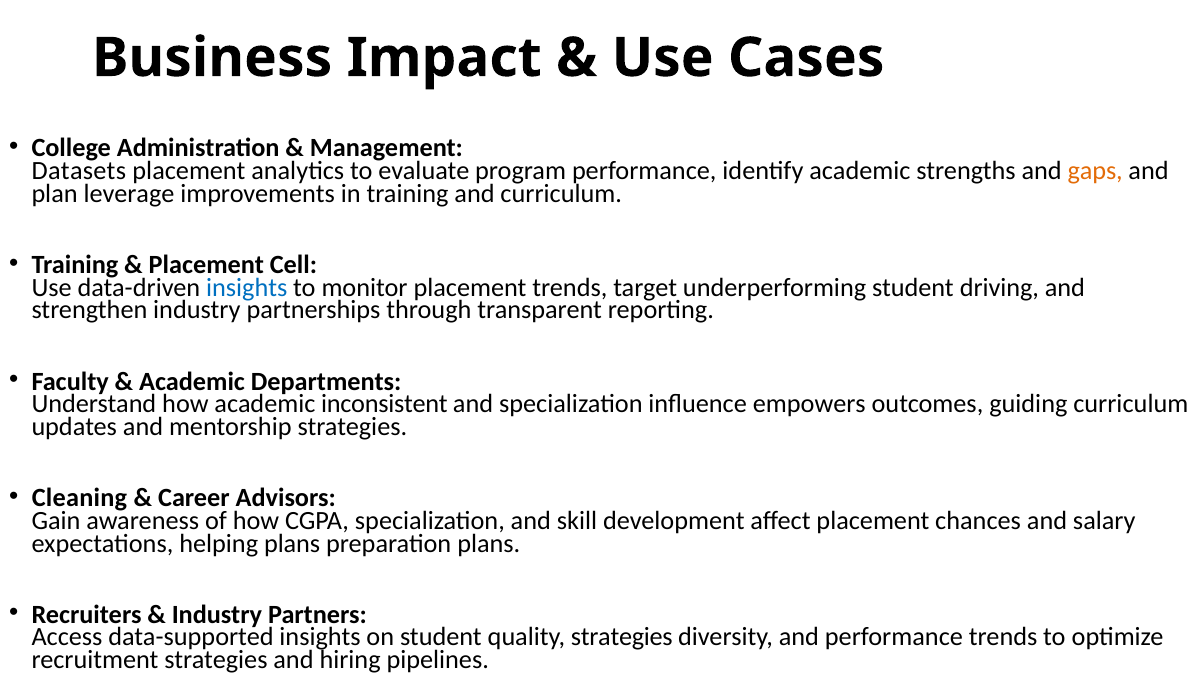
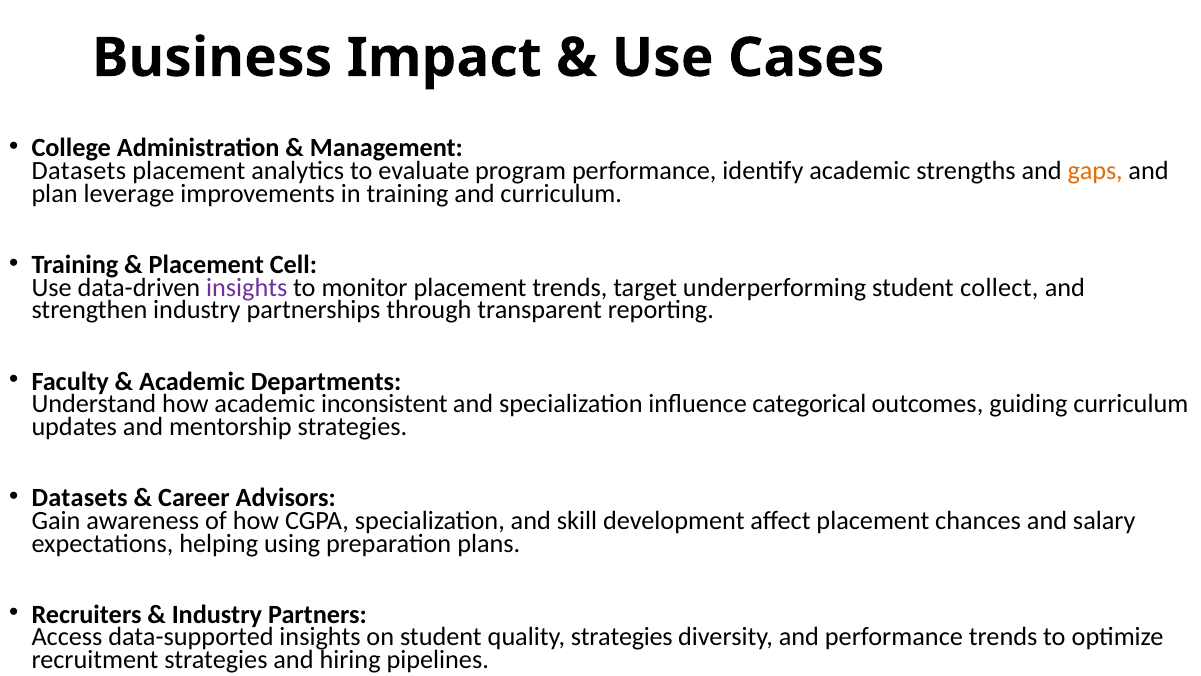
insights at (247, 287) colour: blue -> purple
driving: driving -> collect
empowers: empowers -> categorical
Cleaning at (79, 498): Cleaning -> Datasets
helping plans: plans -> using
